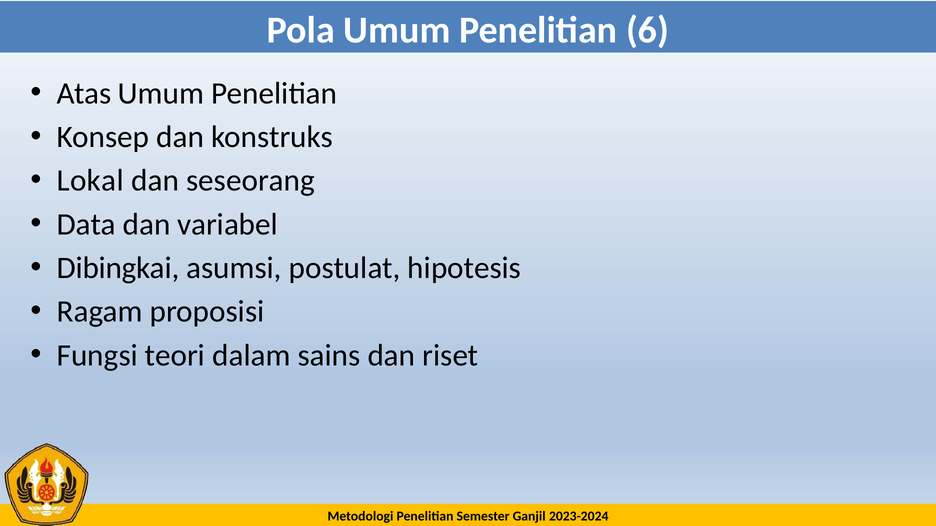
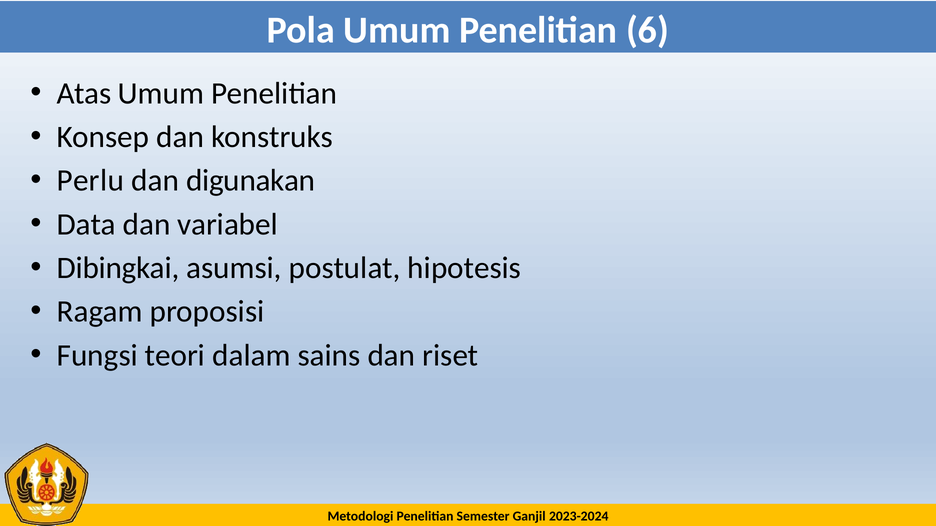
Lokal: Lokal -> Perlu
seseorang: seseorang -> digunakan
